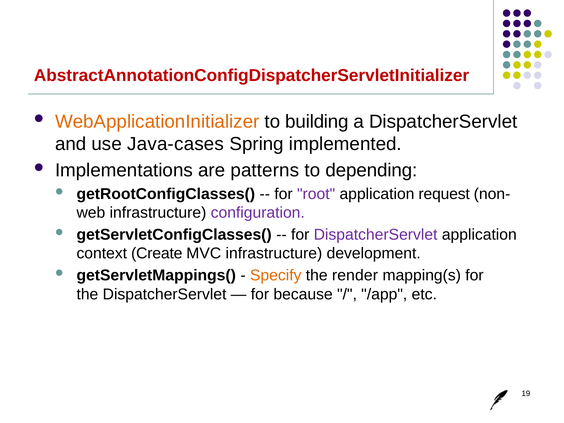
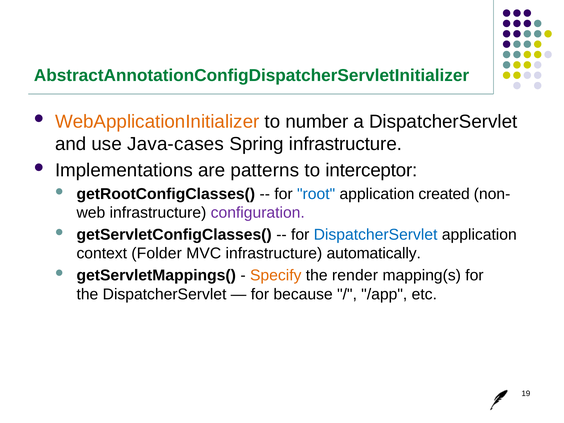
AbstractAnnotationConfigDispatcherServletInitializer colour: red -> green
building: building -> number
Spring implemented: implemented -> infrastructure
depending: depending -> interceptor
root colour: purple -> blue
request: request -> created
DispatcherServlet at (376, 235) colour: purple -> blue
Create: Create -> Folder
development: development -> automatically
